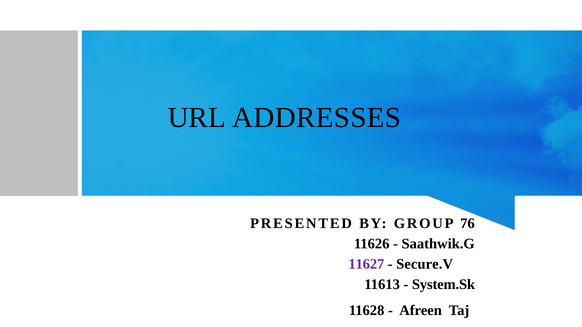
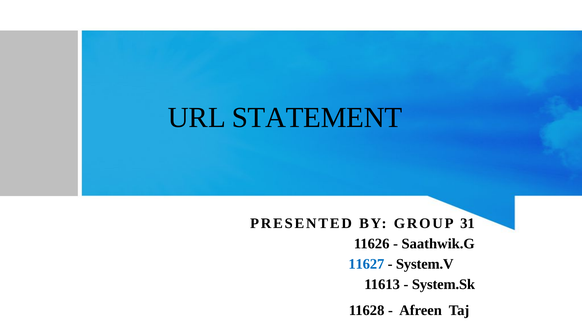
ADDRESSES: ADDRESSES -> STATEMENT
76: 76 -> 31
11627 colour: purple -> blue
Secure.V: Secure.V -> System.V
